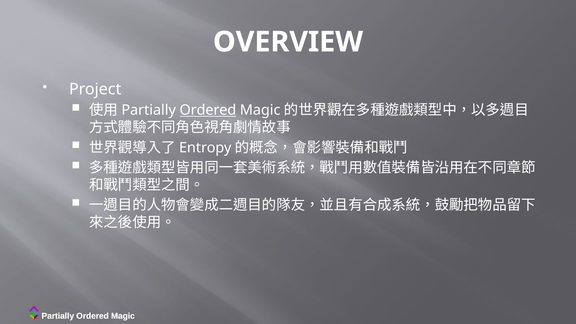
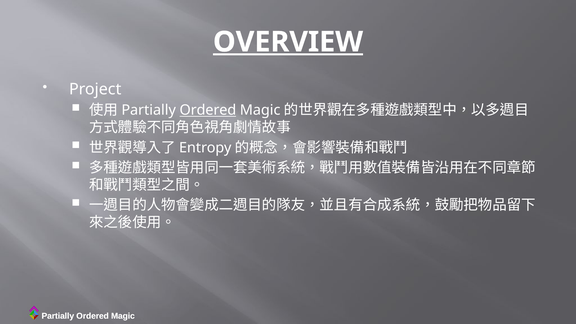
OVERVIEW underline: none -> present
